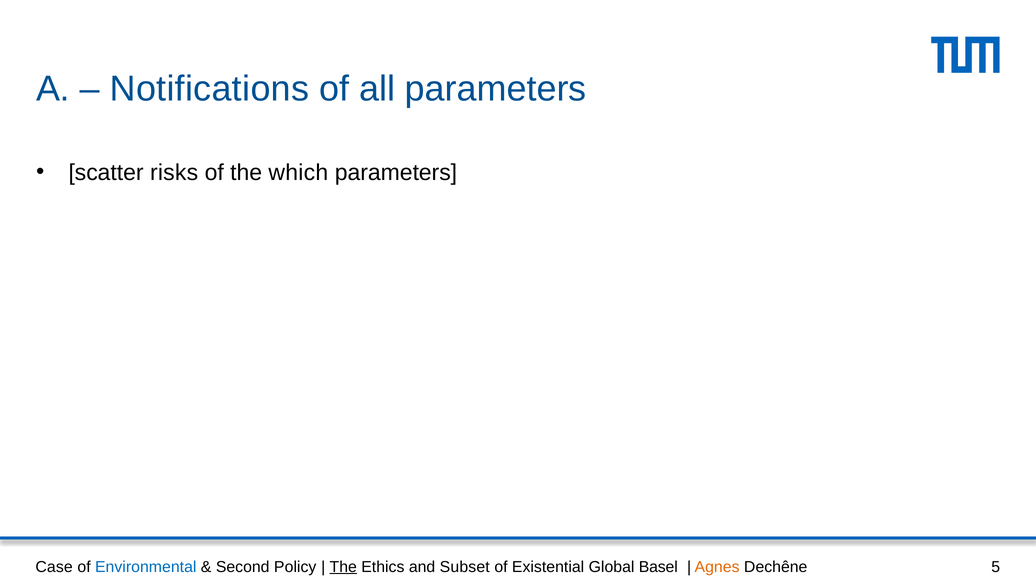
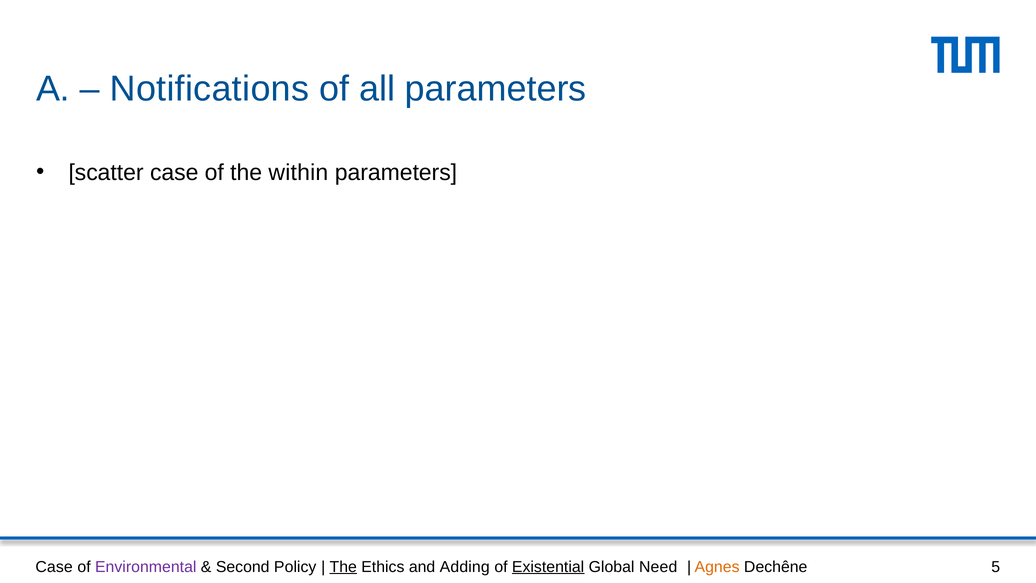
scatter risks: risks -> case
which: which -> within
Environmental colour: blue -> purple
Subset: Subset -> Adding
Existential underline: none -> present
Basel: Basel -> Need
